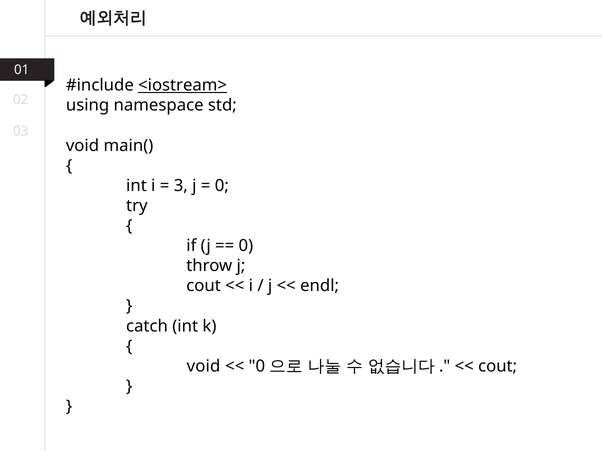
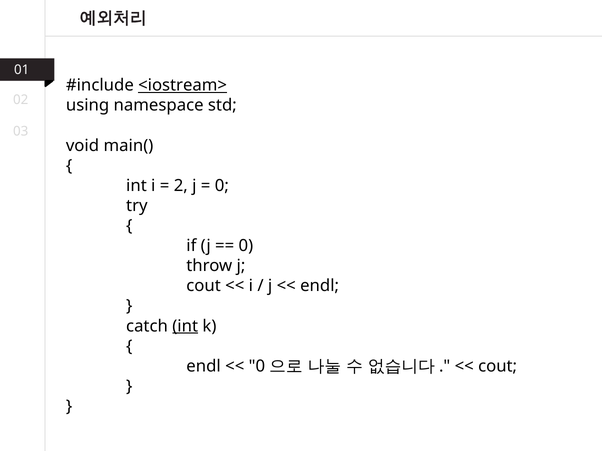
3: 3 -> 2
int at (185, 326) underline: none -> present
void at (203, 367): void -> endl
